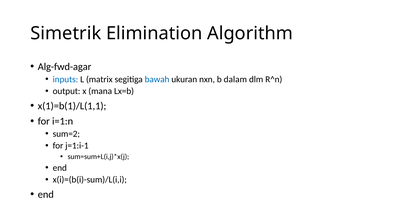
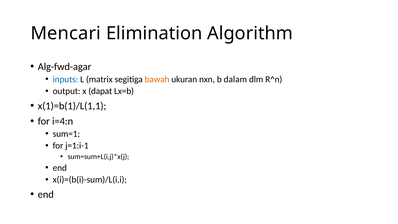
Simetrik: Simetrik -> Mencari
bawah colour: blue -> orange
mana: mana -> dapat
i=1:n: i=1:n -> i=4:n
sum=2: sum=2 -> sum=1
